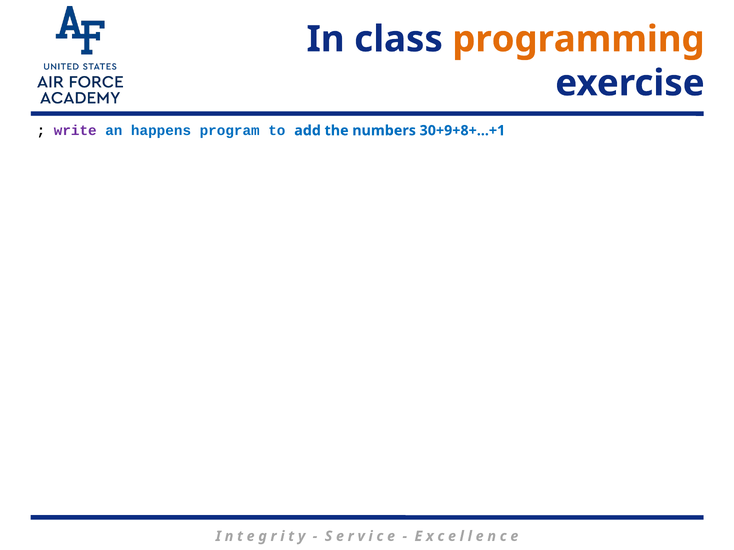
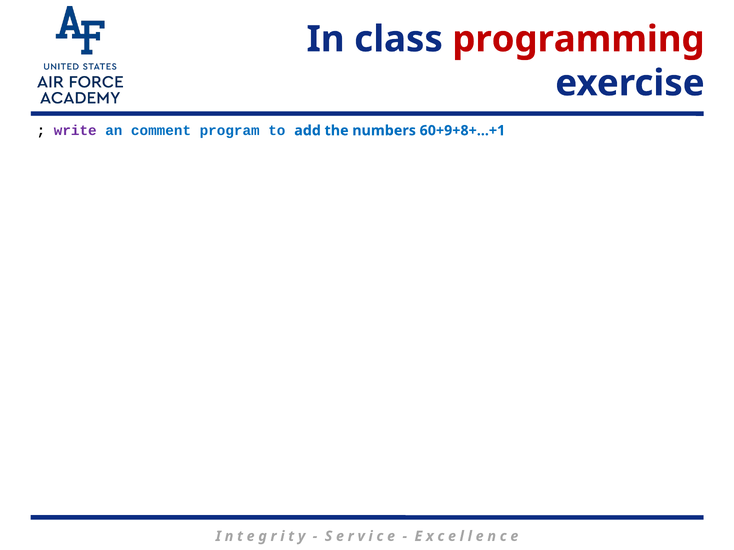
programming colour: orange -> red
happens: happens -> comment
30+9+8+...+1: 30+9+8+...+1 -> 60+9+8+...+1
